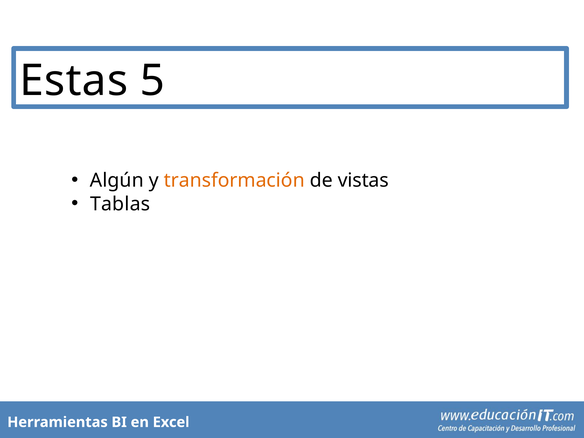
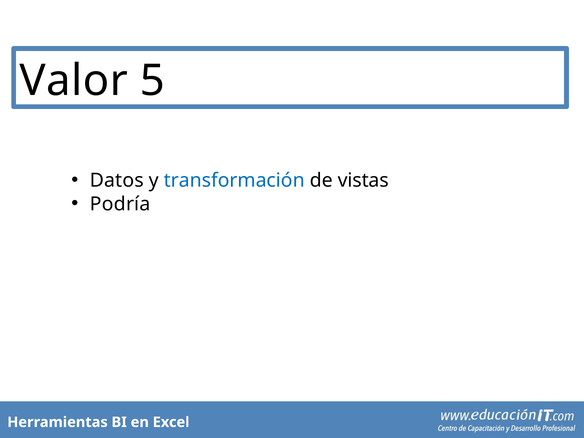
Estas: Estas -> Valor
Algún: Algún -> Datos
transformación colour: orange -> blue
Tablas: Tablas -> Podría
